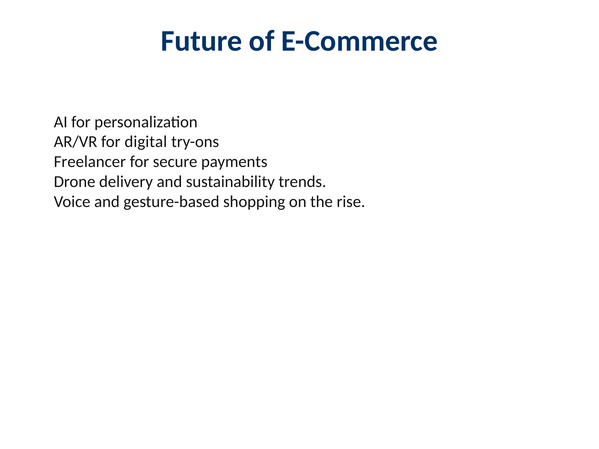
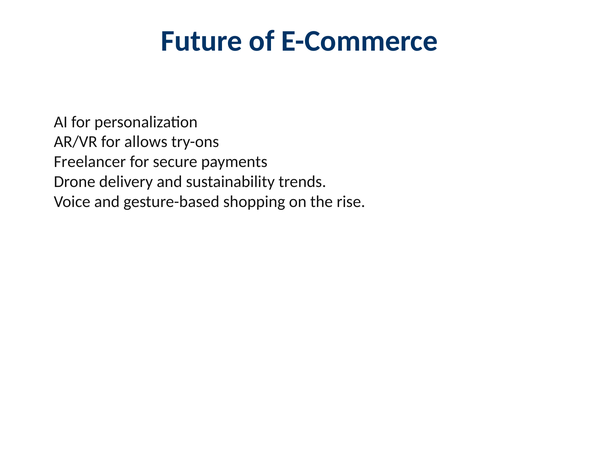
digital: digital -> allows
